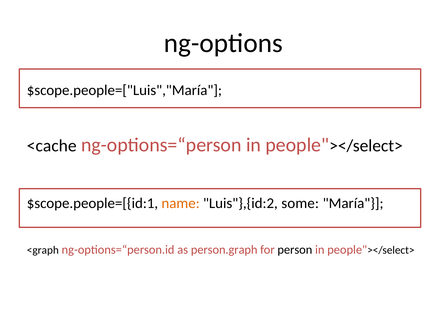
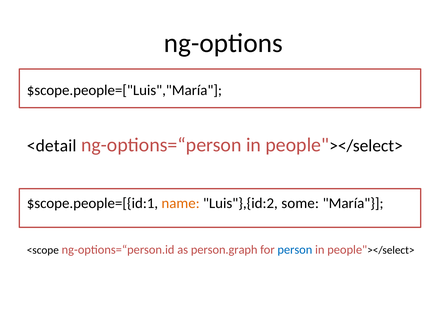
<cache: <cache -> <detail
<graph: <graph -> <scope
person colour: black -> blue
